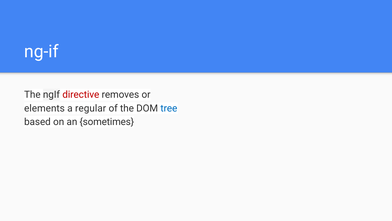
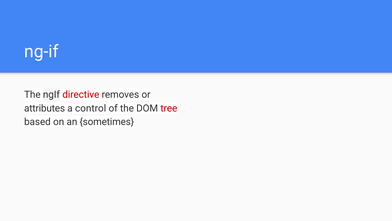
elements: elements -> attributes
regular: regular -> control
tree colour: blue -> red
